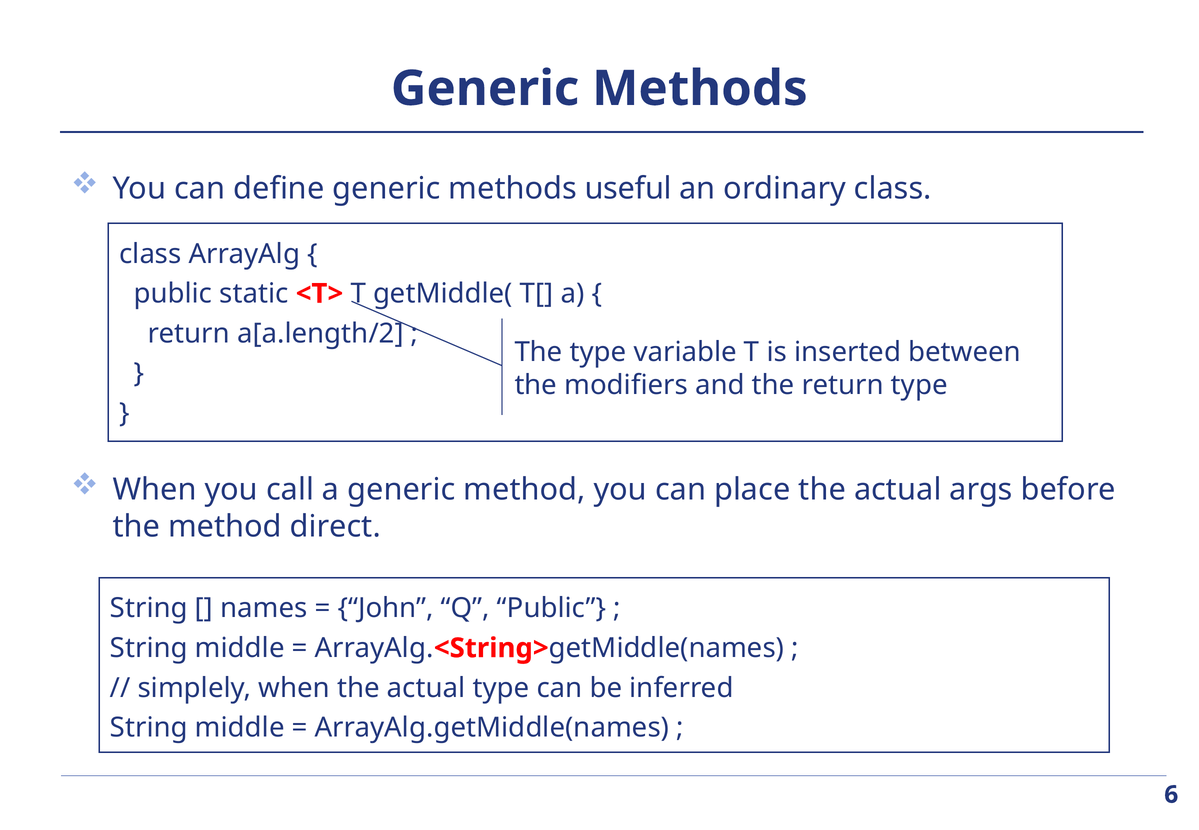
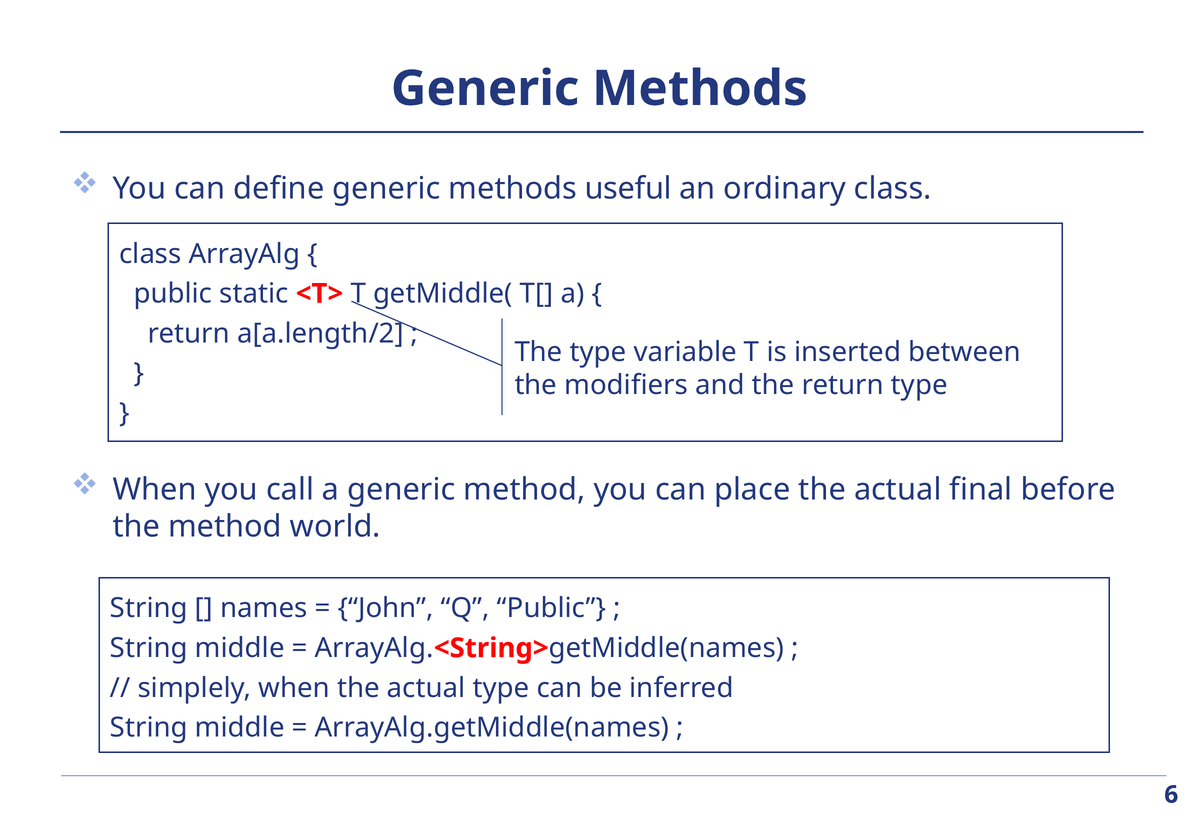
args: args -> final
direct: direct -> world
